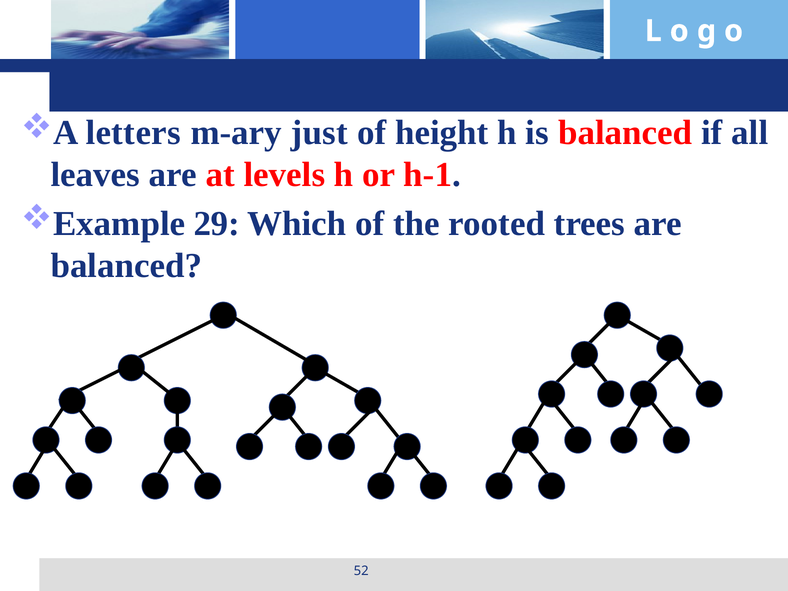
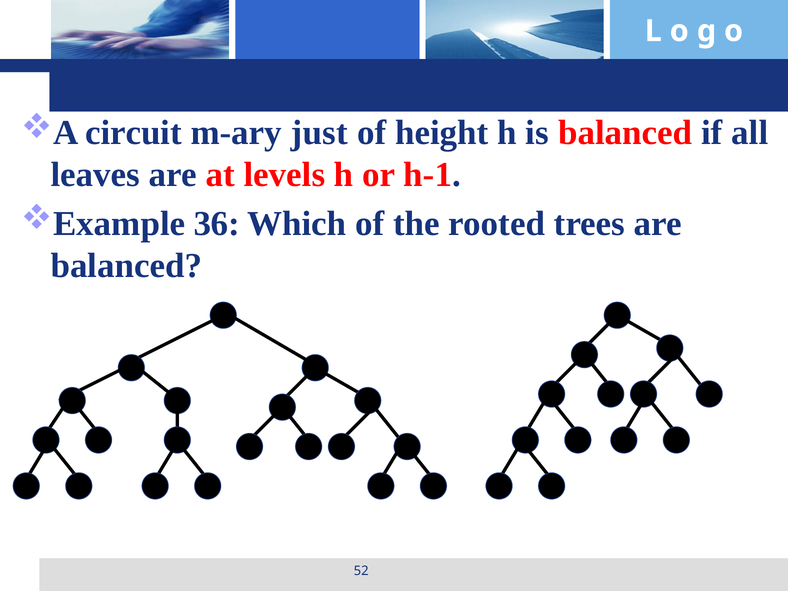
letters: letters -> circuit
29: 29 -> 36
